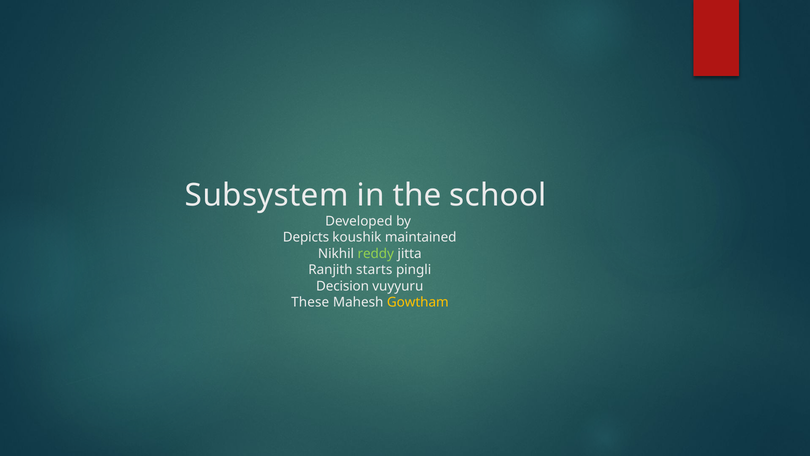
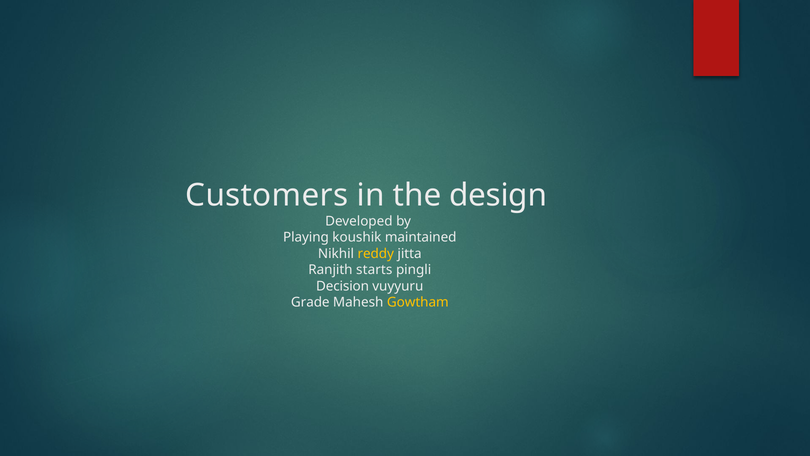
Subsystem: Subsystem -> Customers
school: school -> design
Depicts: Depicts -> Playing
reddy colour: light green -> yellow
These: These -> Grade
